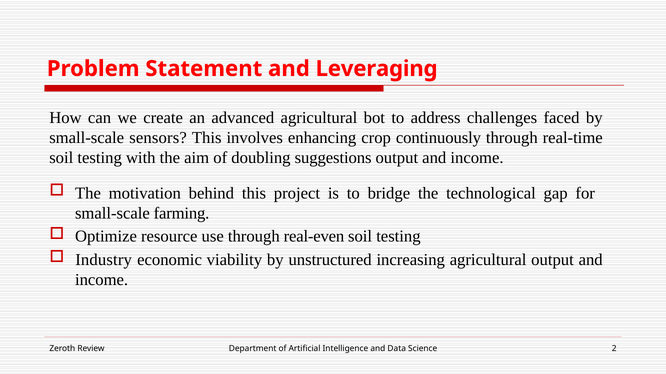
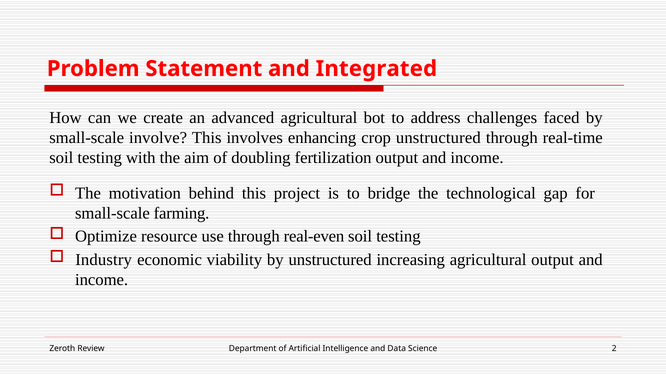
Leveraging: Leveraging -> Integrated
sensors: sensors -> involve
crop continuously: continuously -> unstructured
suggestions: suggestions -> fertilization
